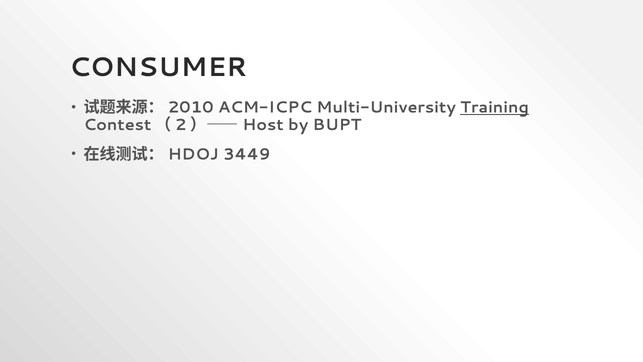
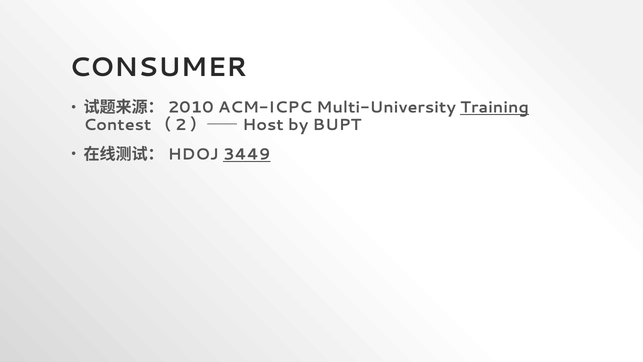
3449 underline: none -> present
